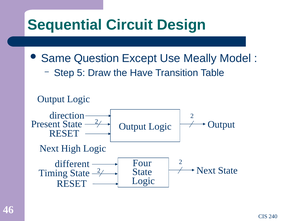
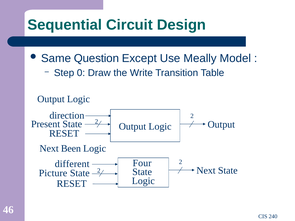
5: 5 -> 0
Have: Have -> Write
High: High -> Been
Timing: Timing -> Picture
